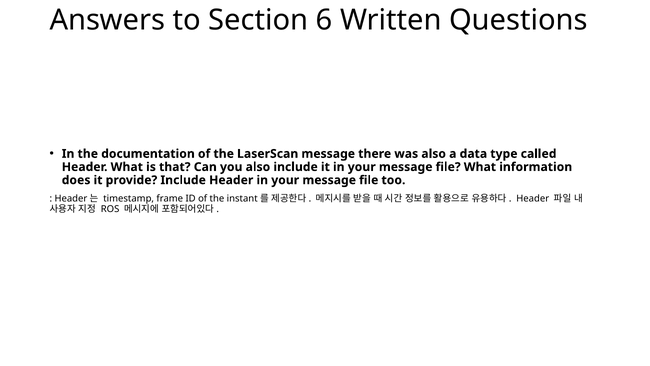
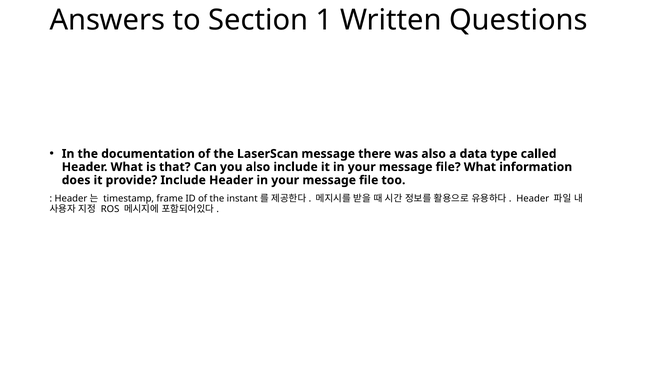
6: 6 -> 1
